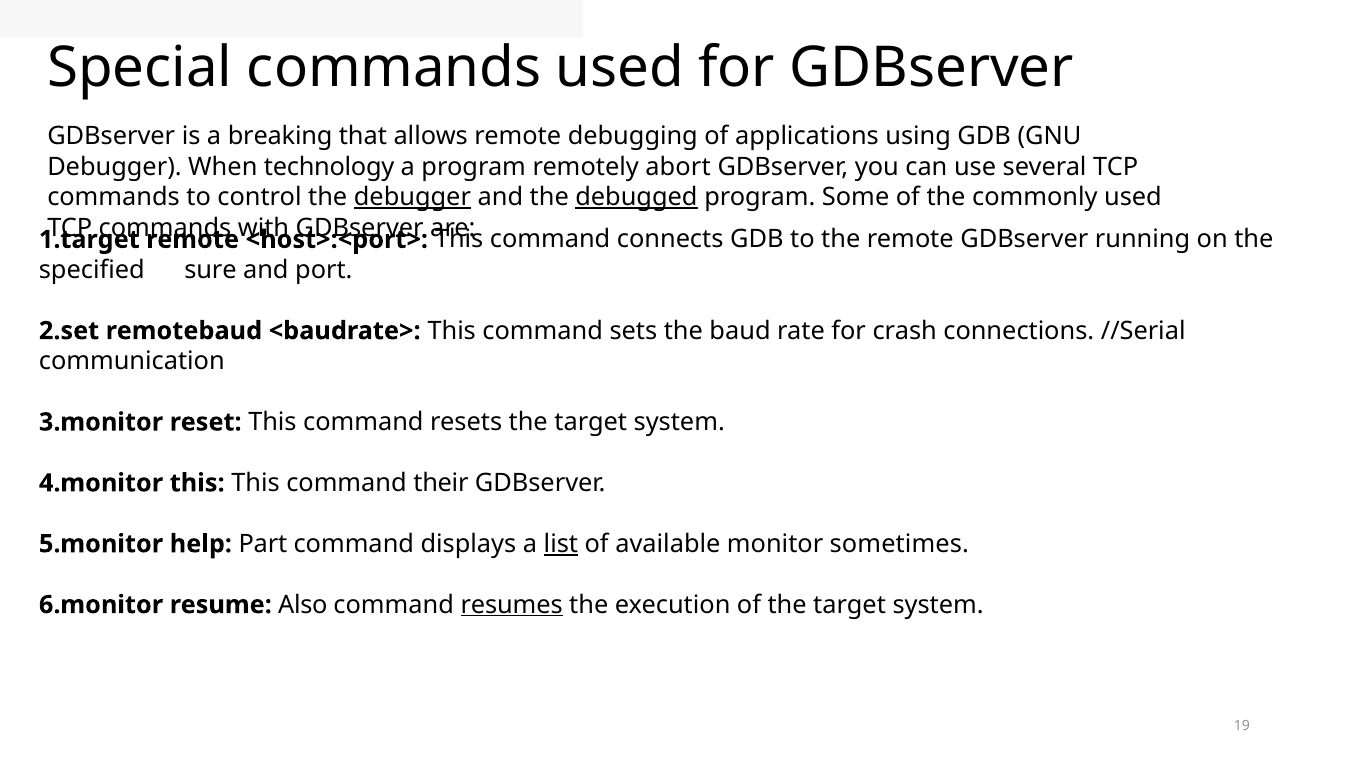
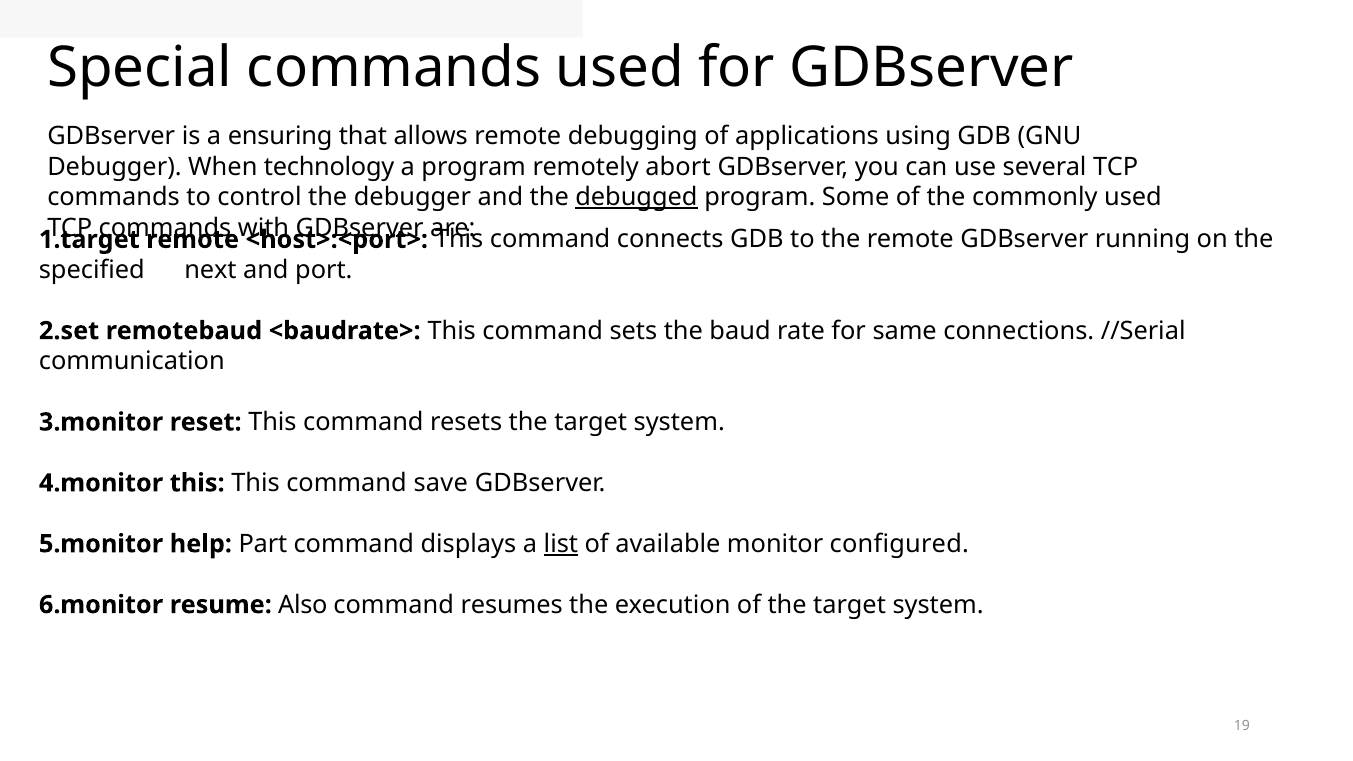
breaking: breaking -> ensuring
debugger at (412, 197) underline: present -> none
sure: sure -> next
crash: crash -> same
their: their -> save
sometimes: sometimes -> configured
resumes underline: present -> none
